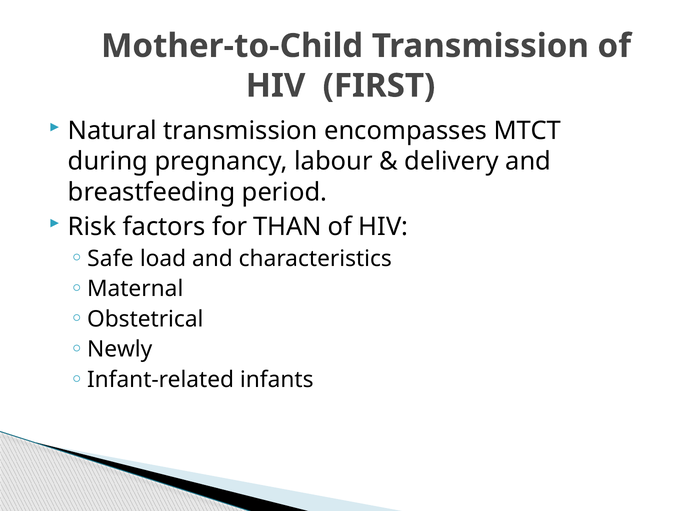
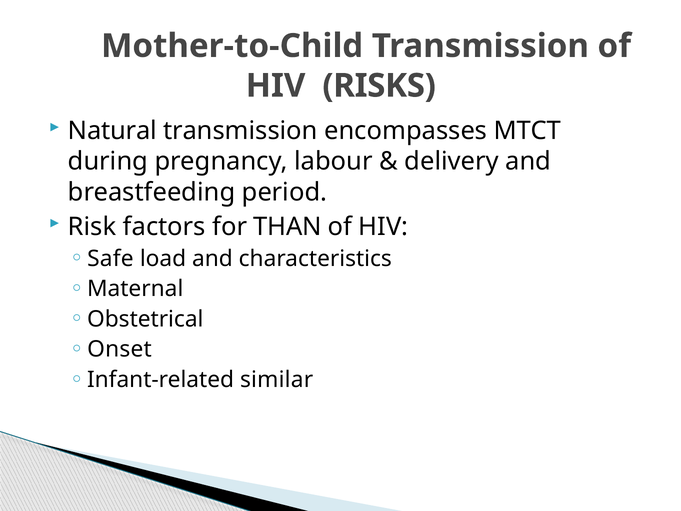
FIRST: FIRST -> RISKS
Newly: Newly -> Onset
infants: infants -> similar
